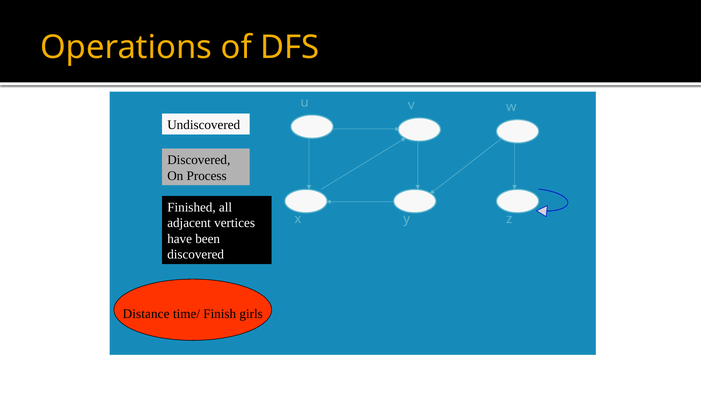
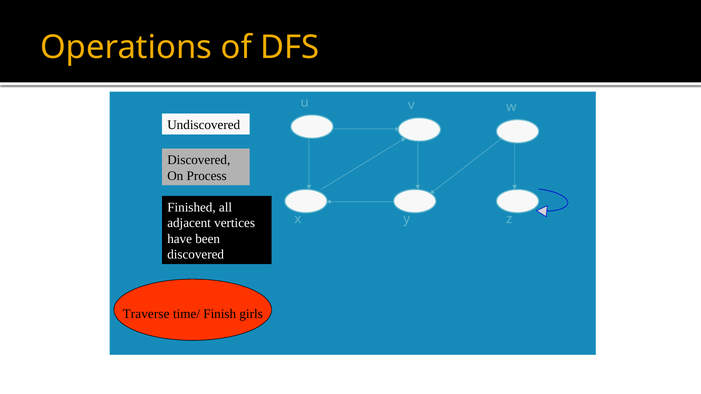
Distance: Distance -> Traverse
